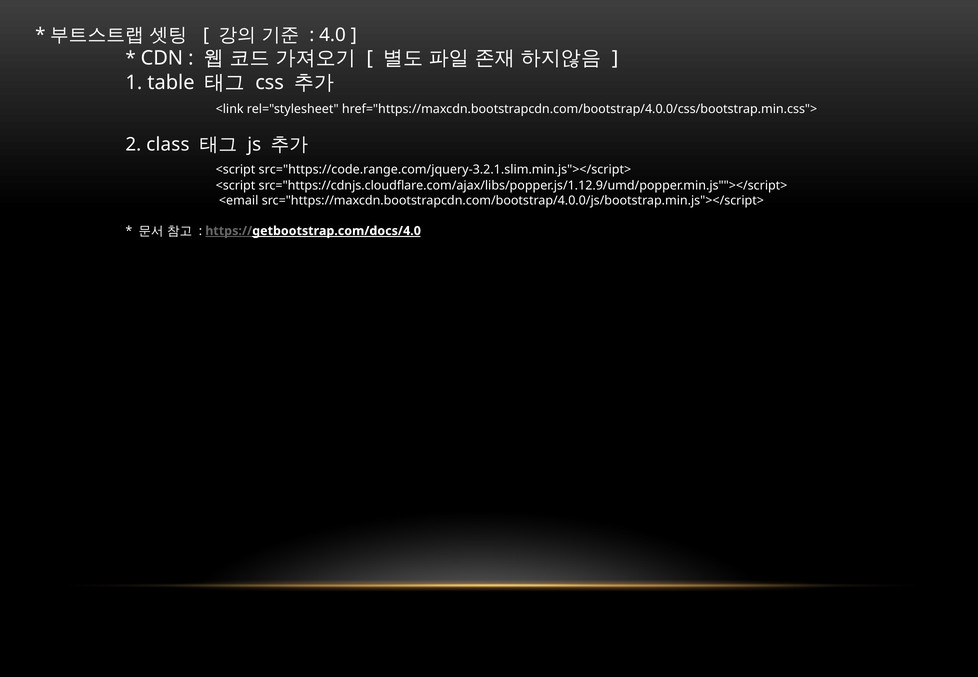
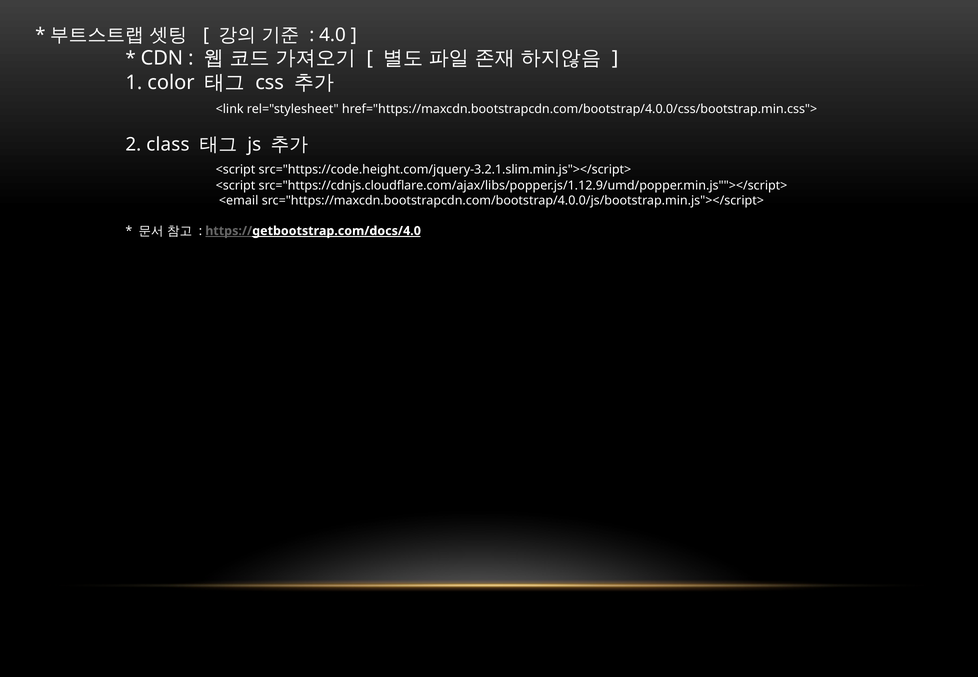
table: table -> color
src="https://code.range.com/jquery-3.2.1.slim.min.js"></script>: src="https://code.range.com/jquery-3.2.1.slim.min.js"></script> -> src="https://code.height.com/jquery-3.2.1.slim.min.js"></script>
